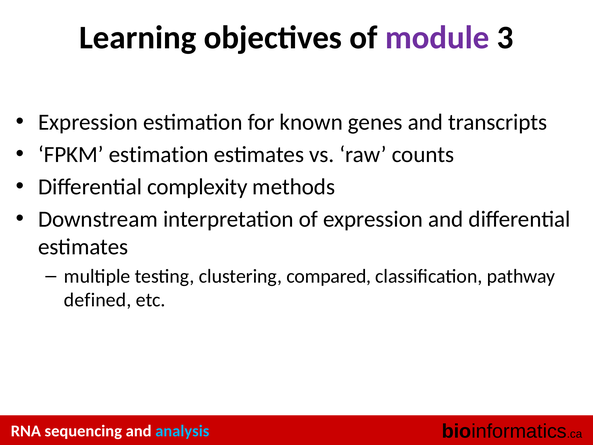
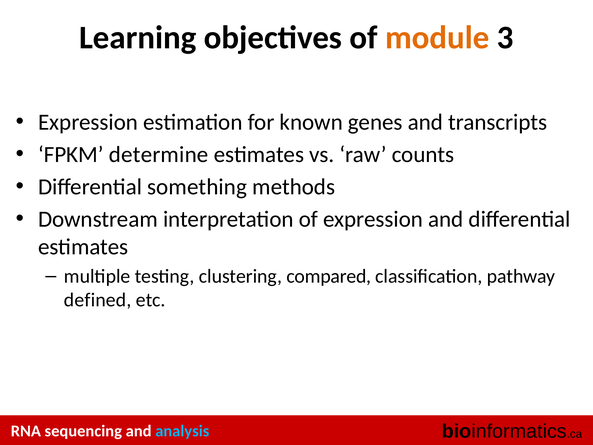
module colour: purple -> orange
FPKM estimation: estimation -> determine
complexity: complexity -> something
